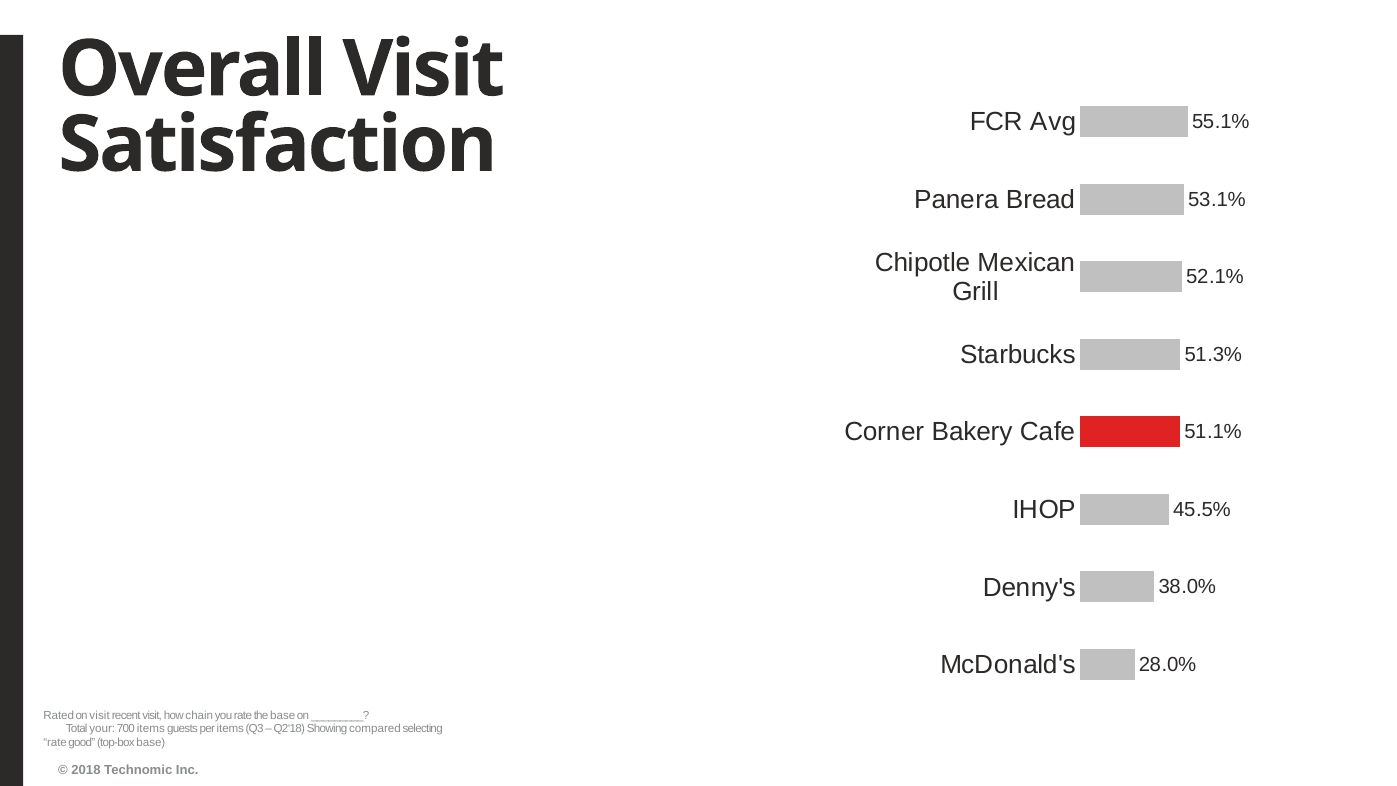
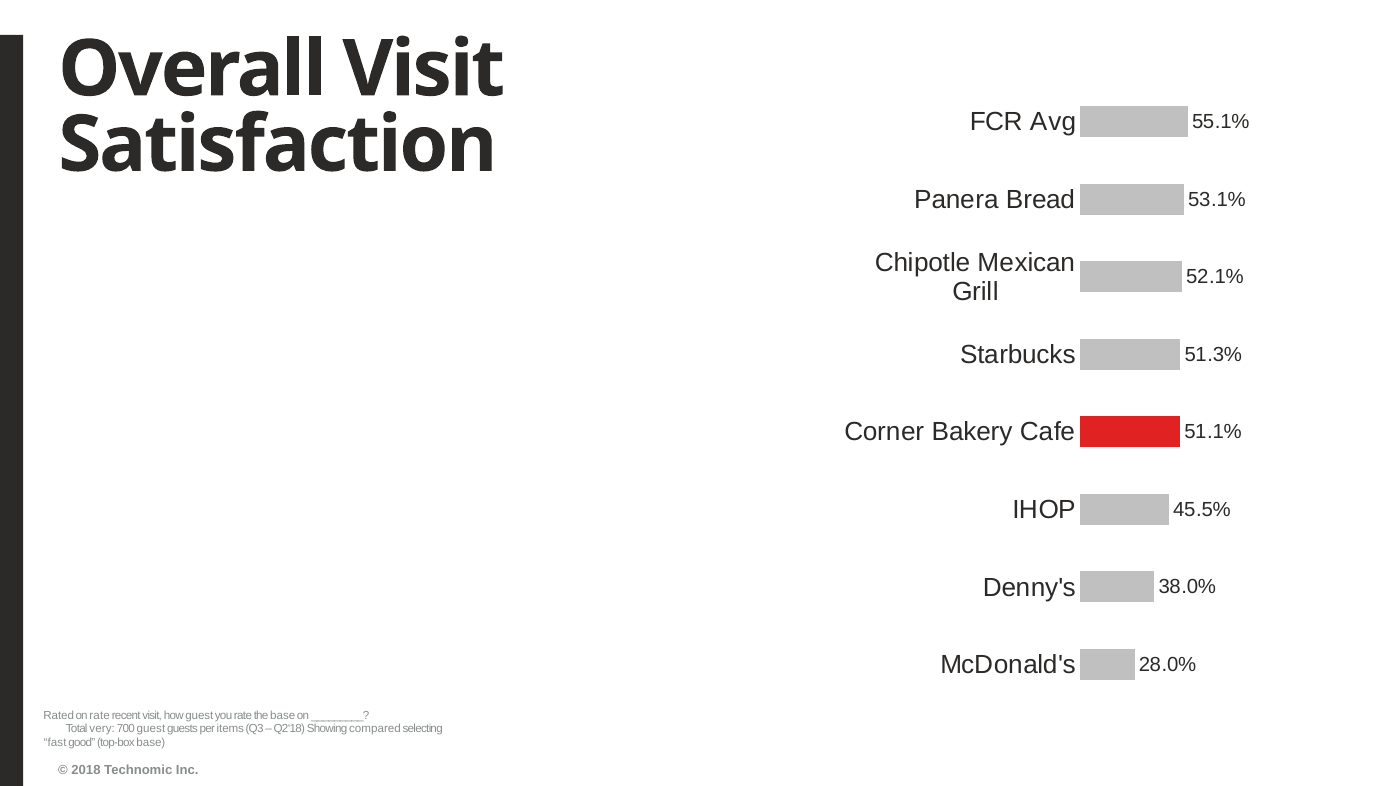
on visit: visit -> rate
how chain: chain -> guest
your: your -> very
700 items: items -> guest
rate at (55, 743): rate -> fast
